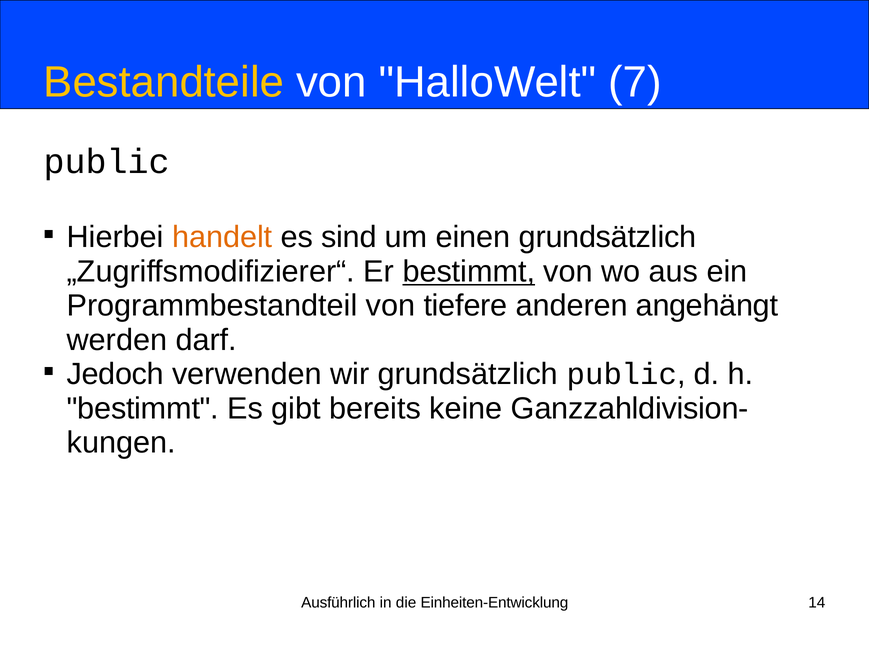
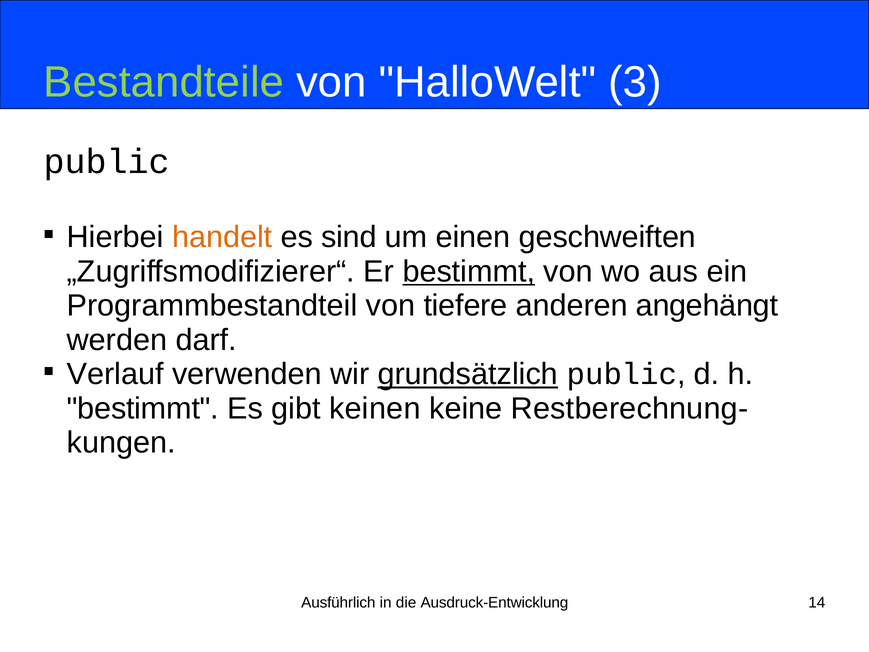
Bestandteile colour: yellow -> light green
7: 7 -> 3
einen grundsätzlich: grundsätzlich -> geschweiften
Jedoch: Jedoch -> Verlauf
grundsätzlich at (468, 374) underline: none -> present
bereits: bereits -> keinen
Ganzzahldivision-: Ganzzahldivision- -> Restberechnung-
Einheiten-Entwicklung: Einheiten-Entwicklung -> Ausdruck-Entwicklung
